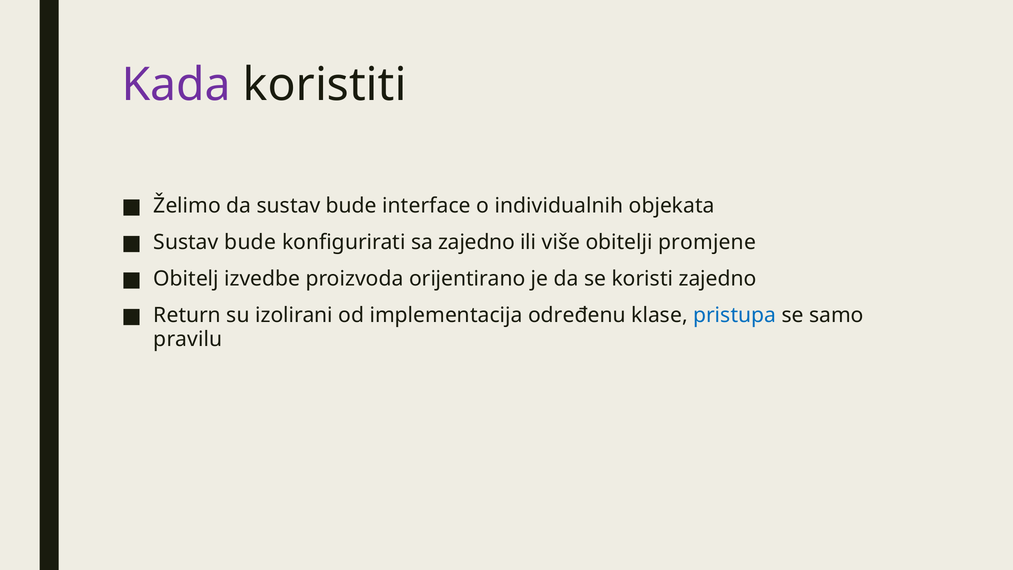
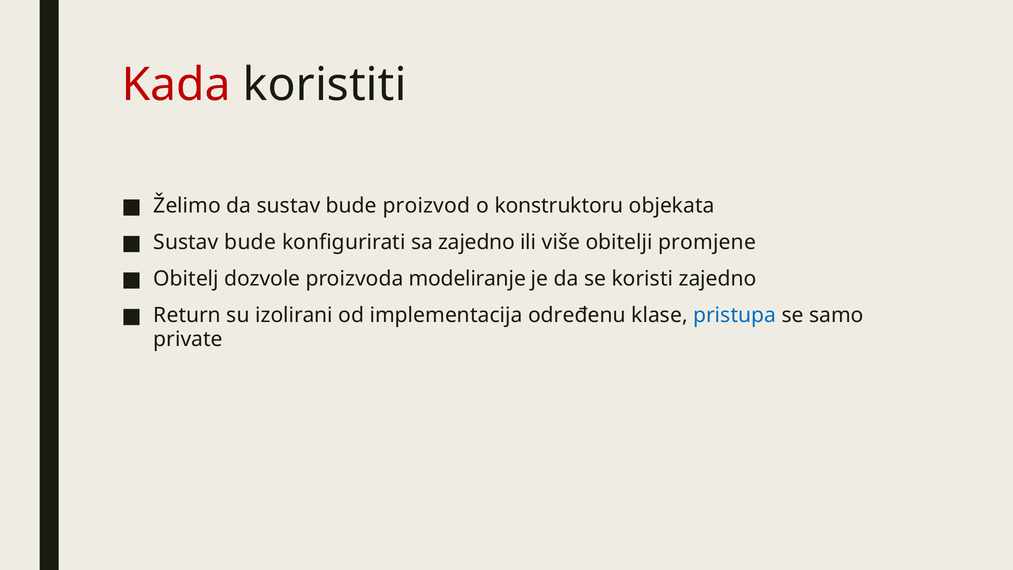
Kada colour: purple -> red
interface: interface -> proizvod
individualnih: individualnih -> konstruktoru
izvedbe: izvedbe -> dozvole
orijentirano: orijentirano -> modeliranje
pravilu: pravilu -> private
